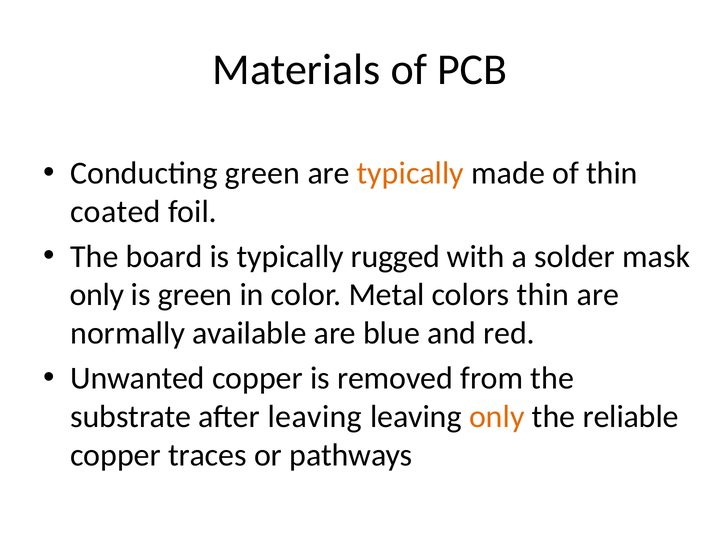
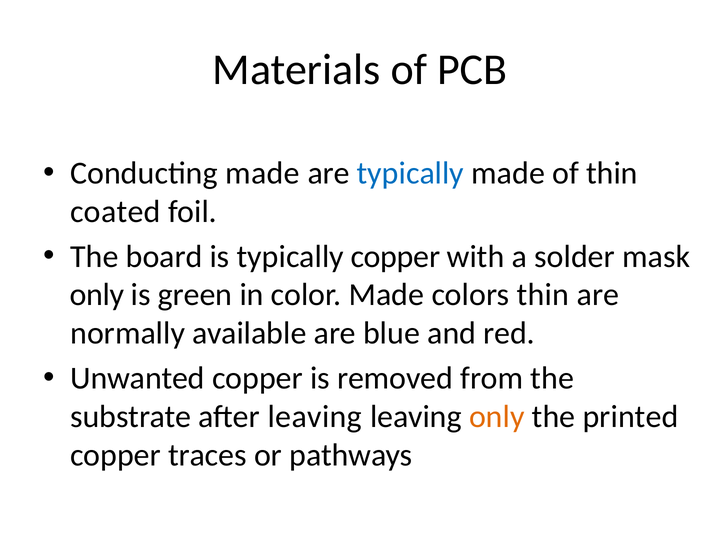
Conducting green: green -> made
typically at (410, 173) colour: orange -> blue
typically rugged: rugged -> copper
color Metal: Metal -> Made
reliable: reliable -> printed
